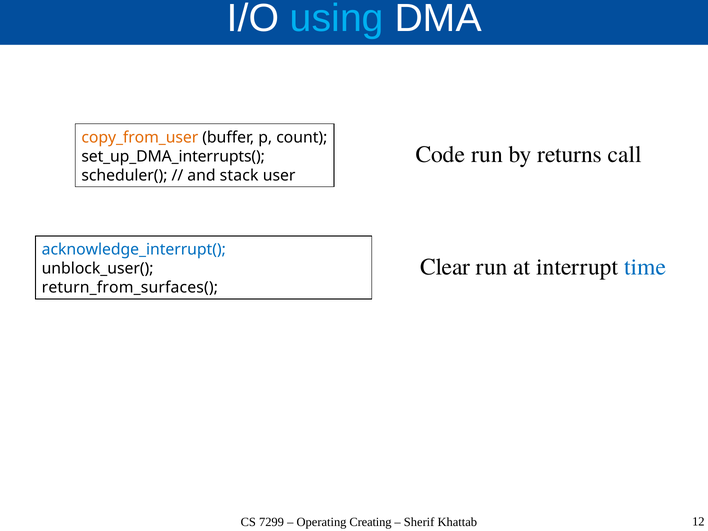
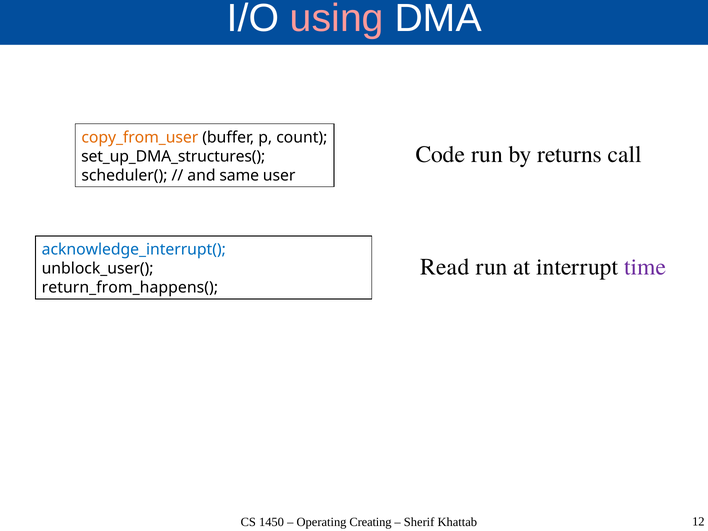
using colour: light blue -> pink
set_up_DMA_interrupts(: set_up_DMA_interrupts( -> set_up_DMA_structures(
stack: stack -> same
Clear: Clear -> Read
time colour: blue -> purple
return_from_surfaces(: return_from_surfaces( -> return_from_happens(
7299: 7299 -> 1450
